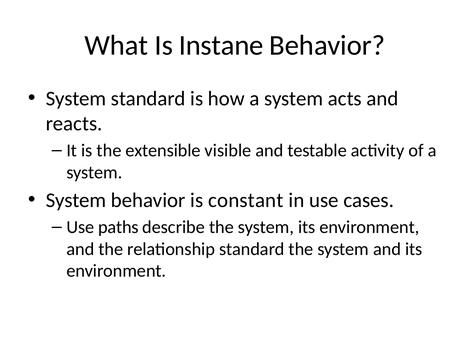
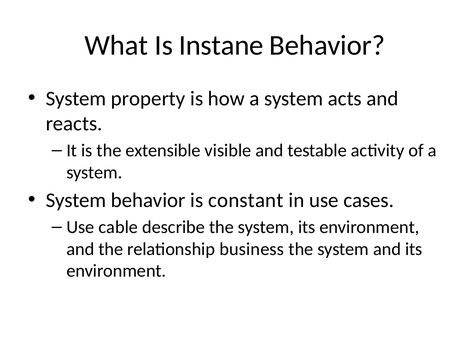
System standard: standard -> property
paths: paths -> cable
relationship standard: standard -> business
